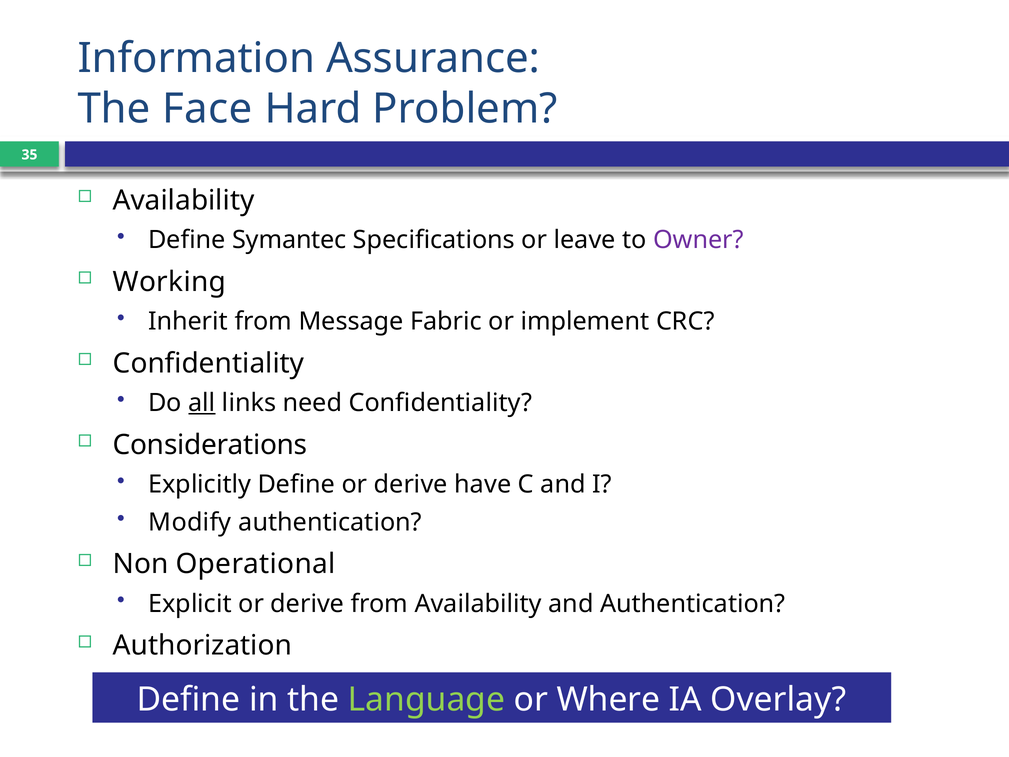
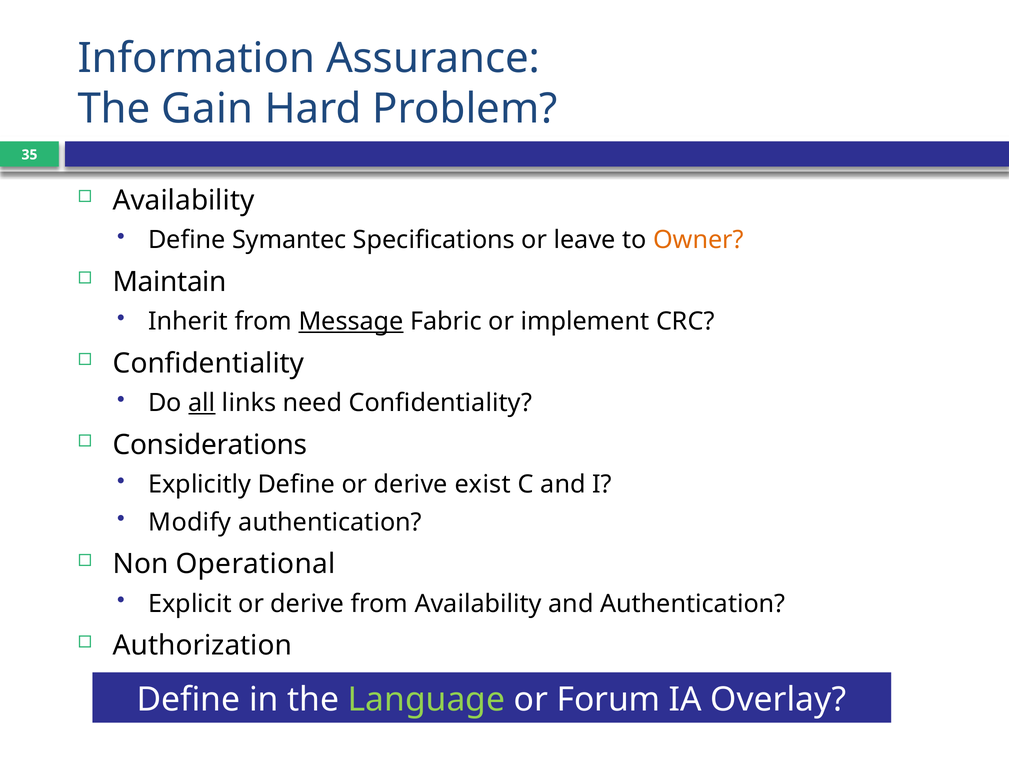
Face: Face -> Gain
Owner colour: purple -> orange
Working: Working -> Maintain
Message underline: none -> present
have: have -> exist
Where: Where -> Forum
